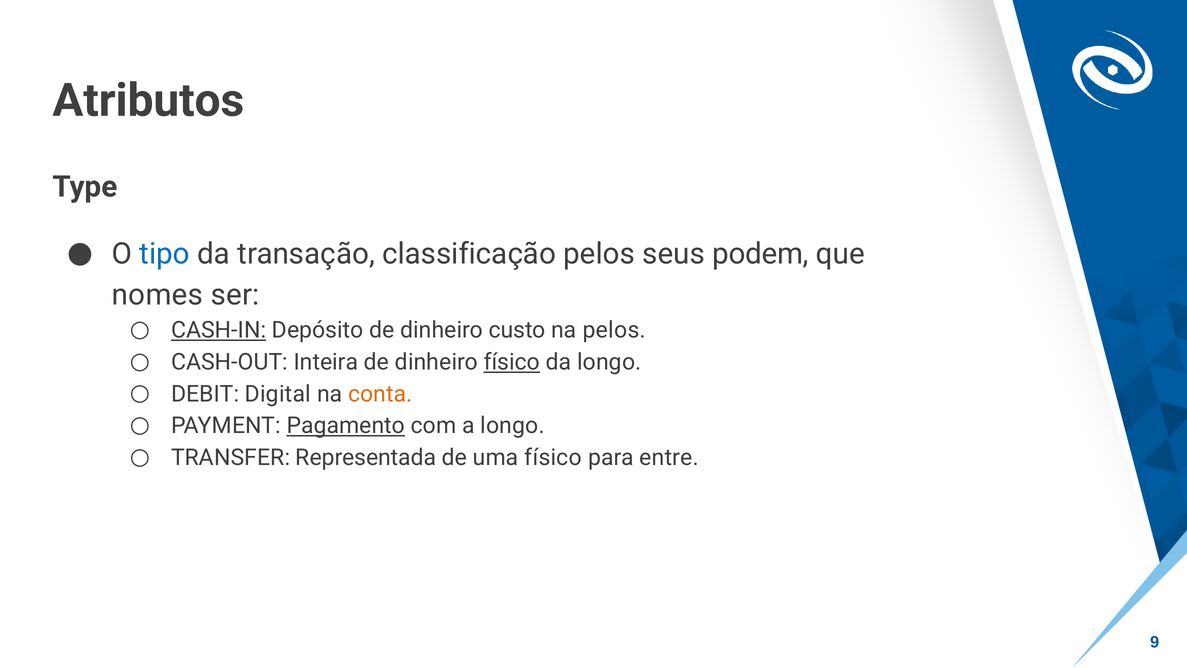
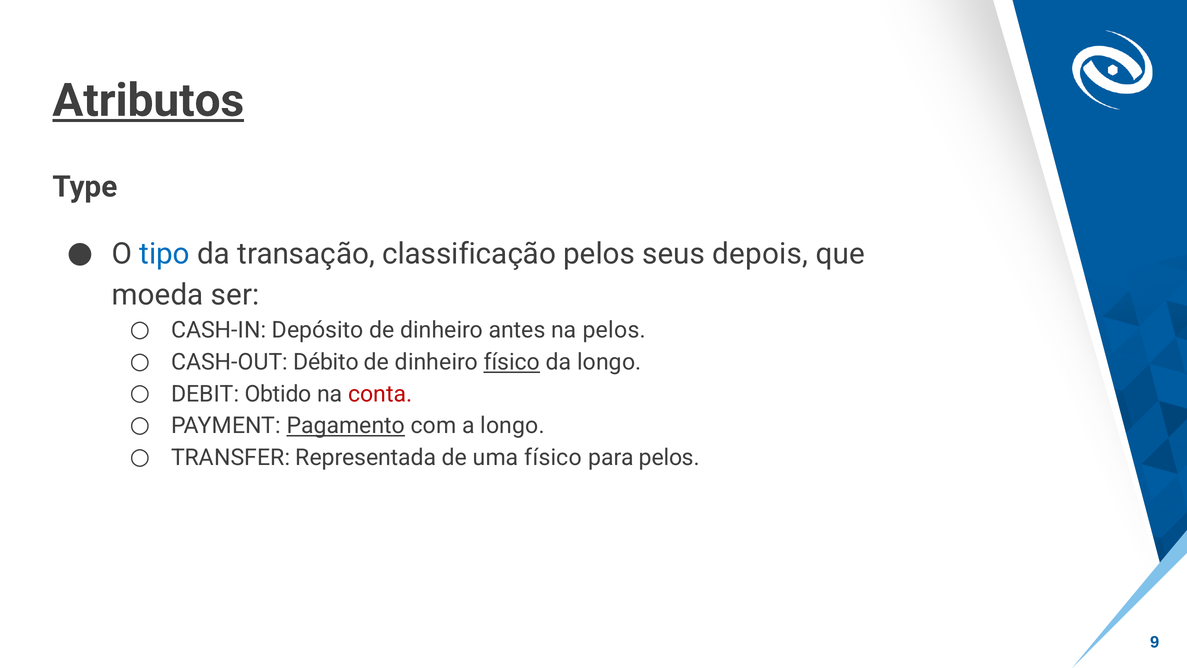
Atributos underline: none -> present
podem: podem -> depois
nomes: nomes -> moeda
CASH-IN underline: present -> none
custo: custo -> antes
Inteira: Inteira -> Débito
Digital: Digital -> Obtido
conta colour: orange -> red
para entre: entre -> pelos
